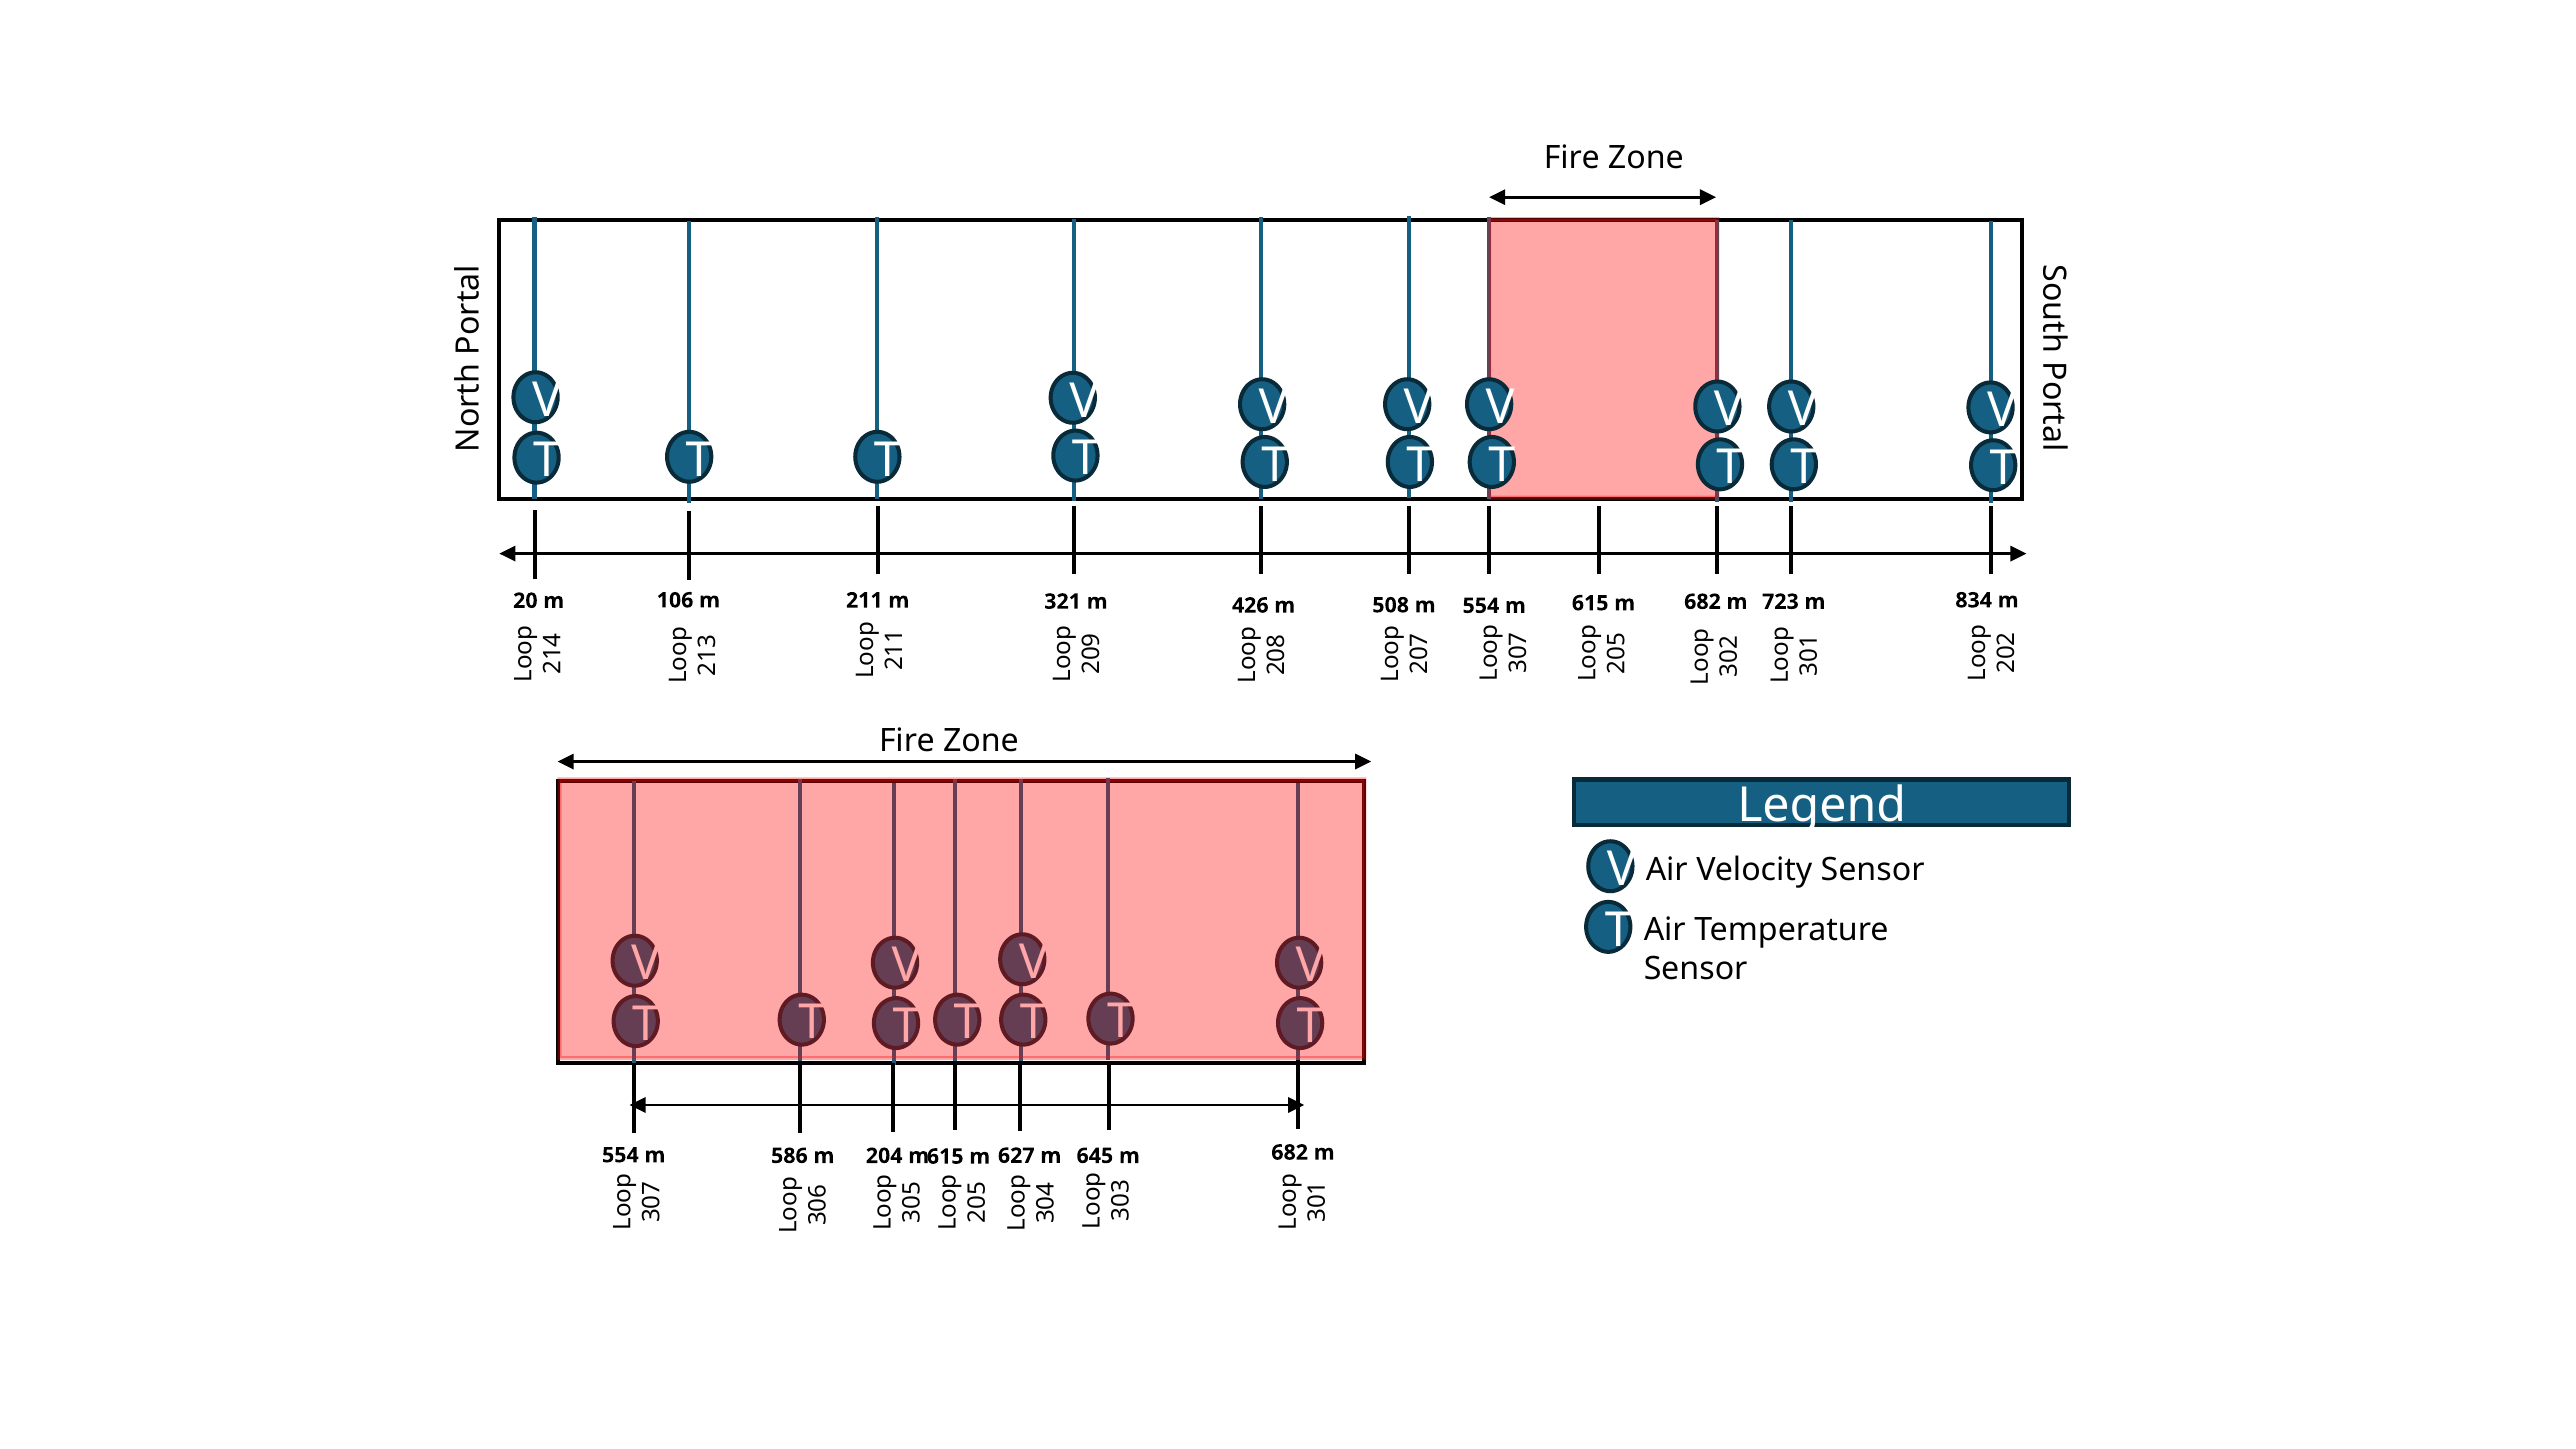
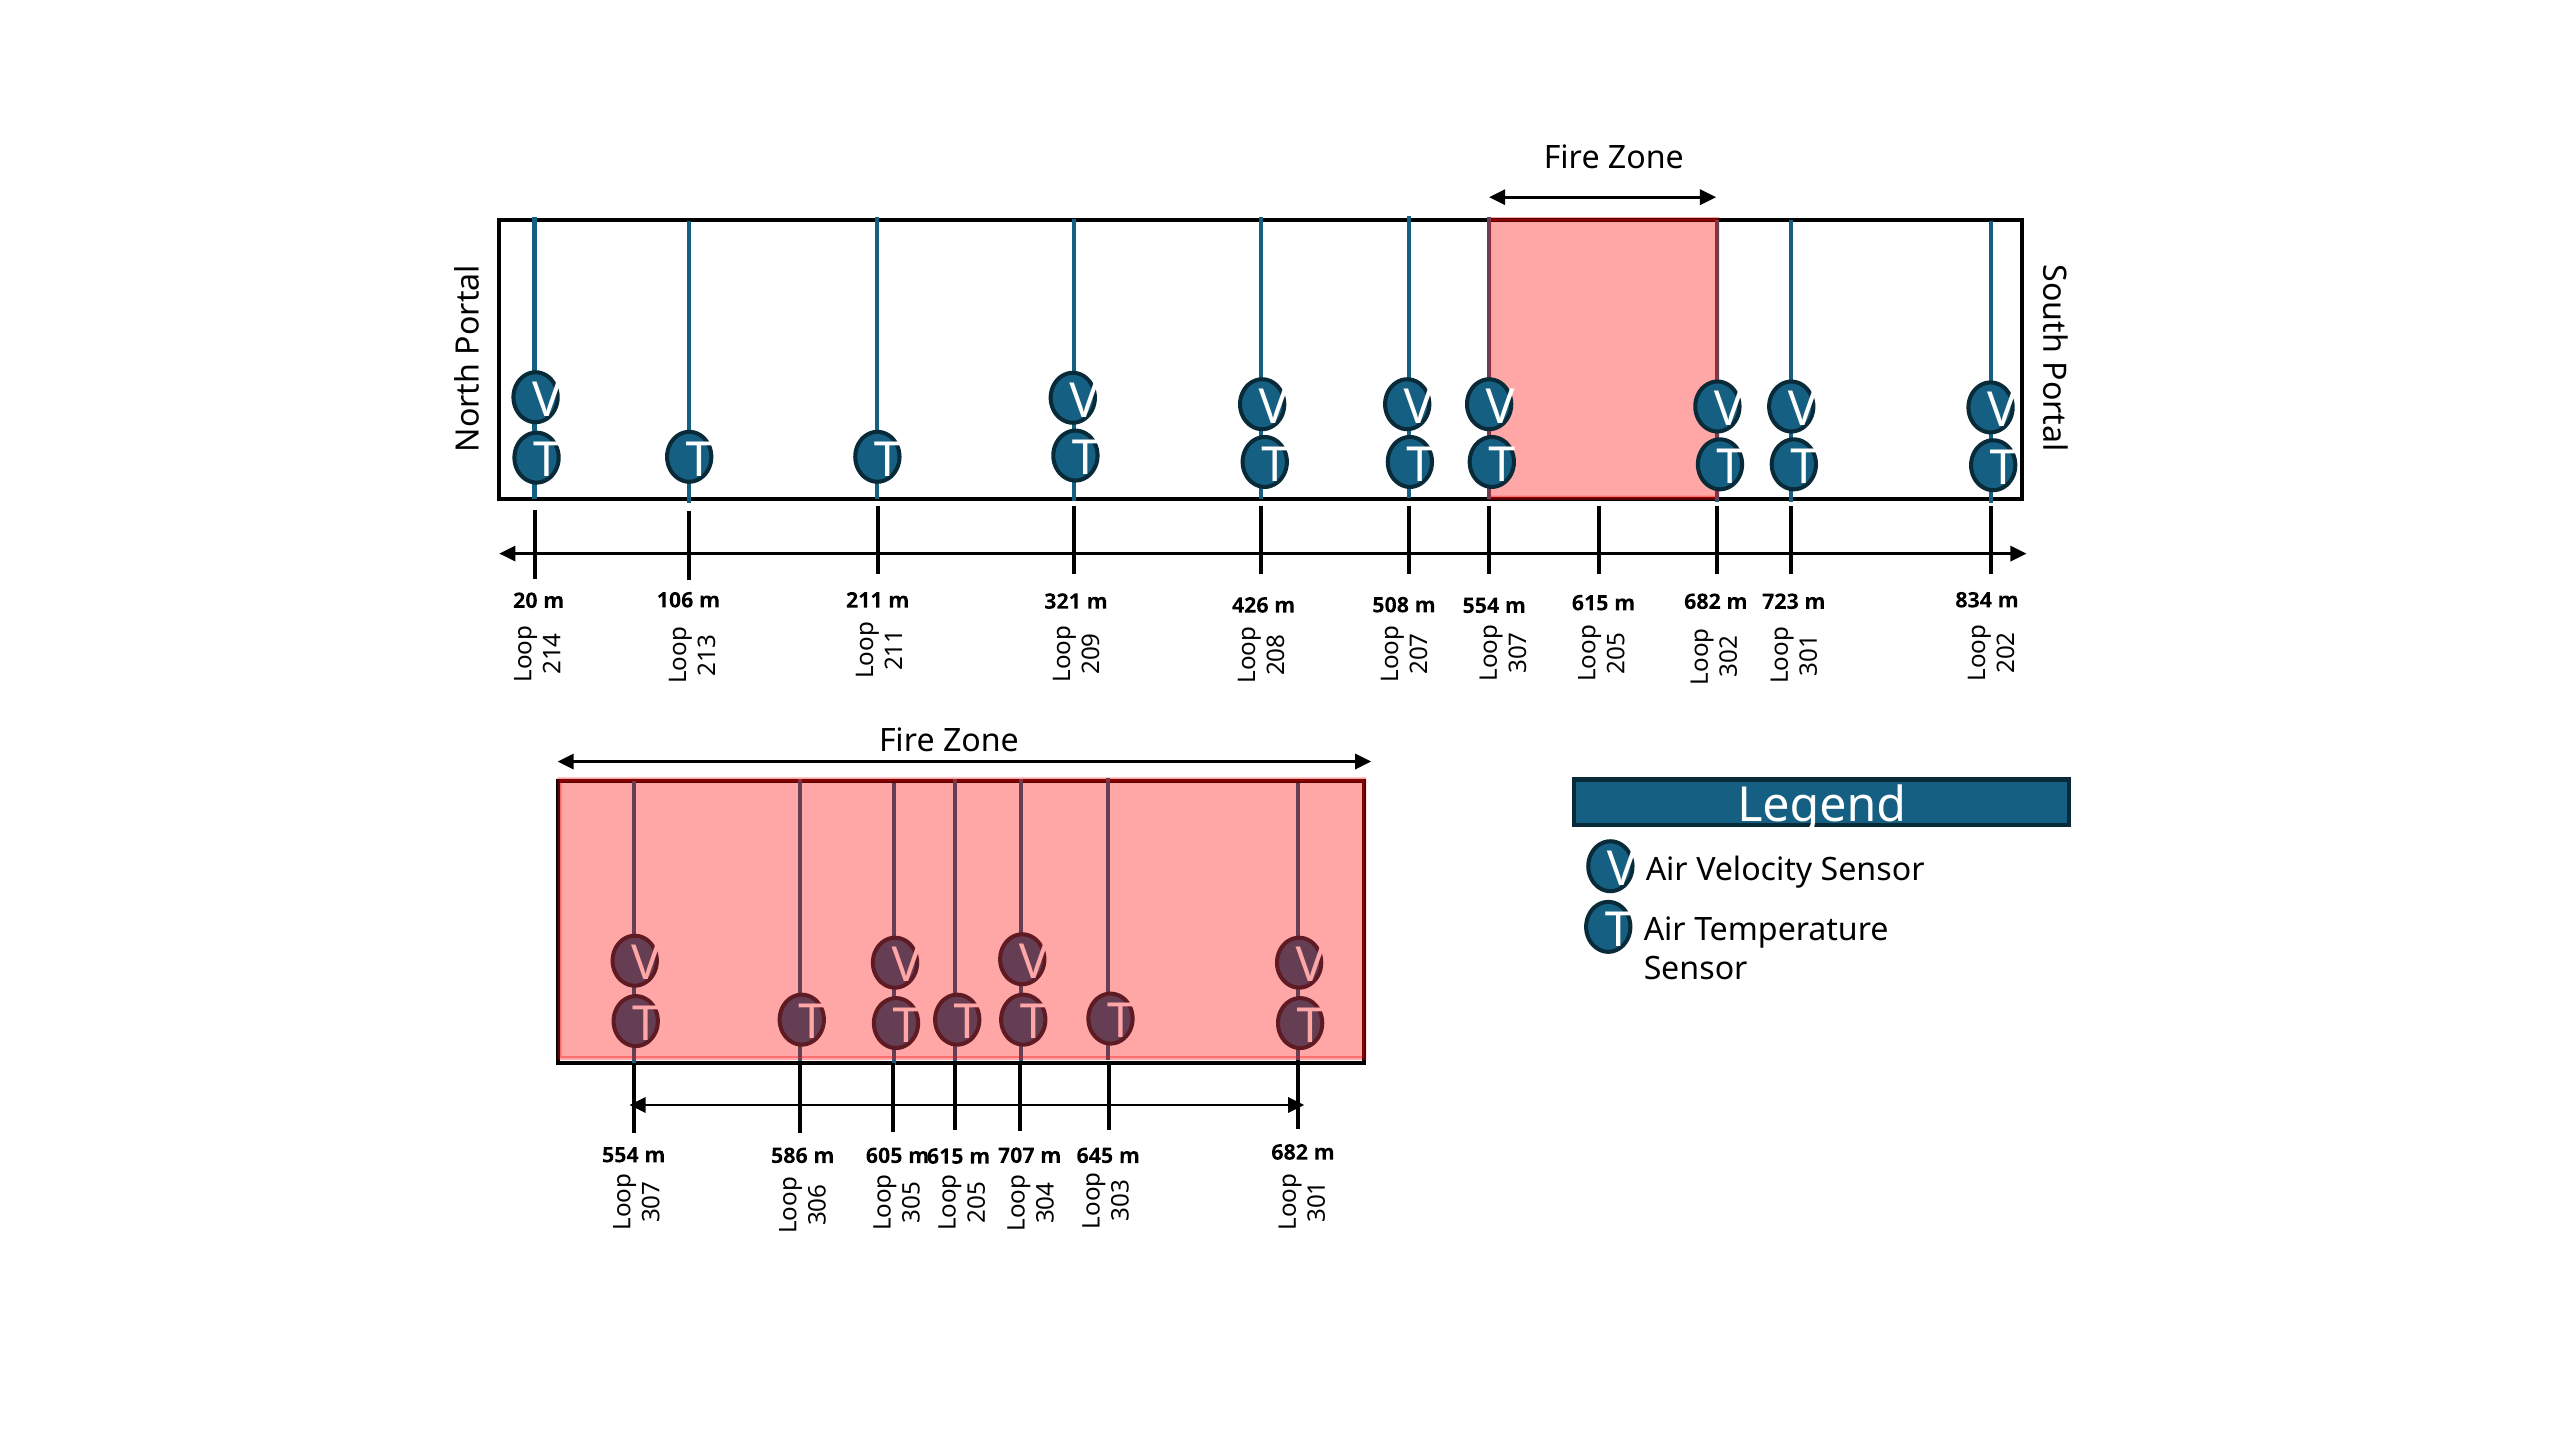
204: 204 -> 605
627: 627 -> 707
